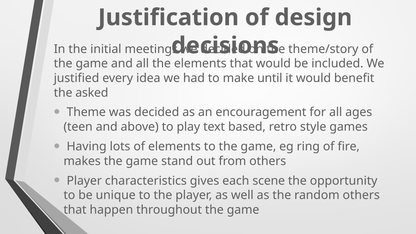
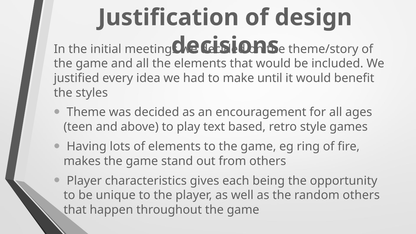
asked: asked -> styles
scene: scene -> being
